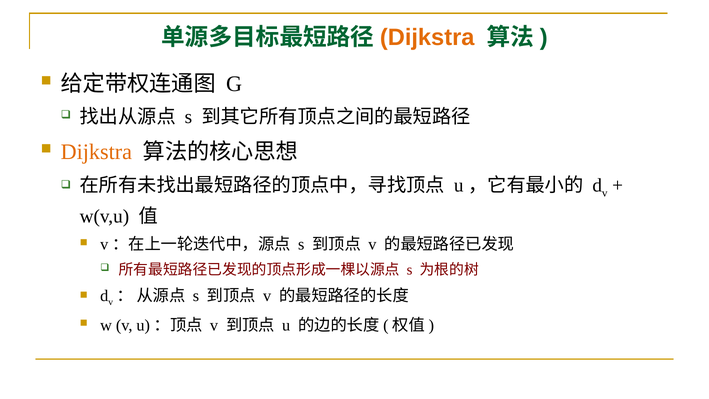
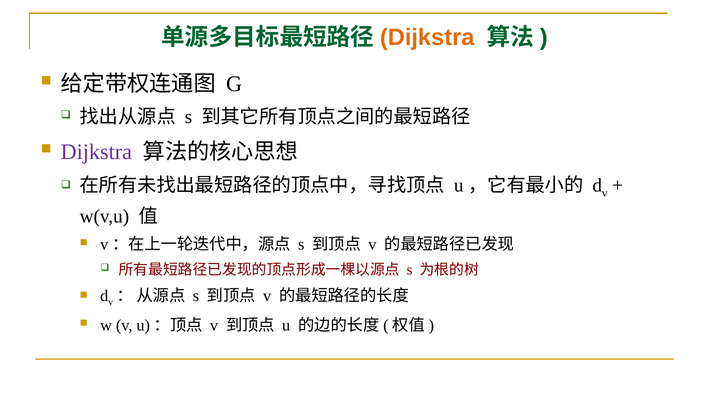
Dijkstra at (96, 152) colour: orange -> purple
